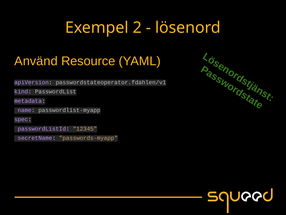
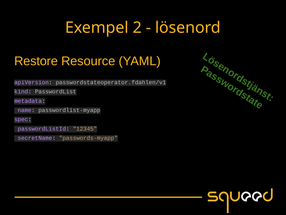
Använd: Använd -> Restore
